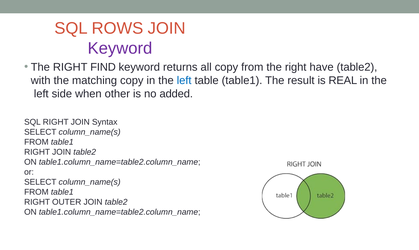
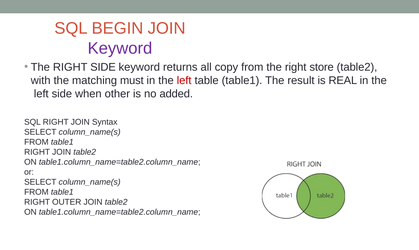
ROWS: ROWS -> BEGIN
RIGHT FIND: FIND -> SIDE
have: have -> store
matching copy: copy -> must
left at (184, 80) colour: blue -> red
